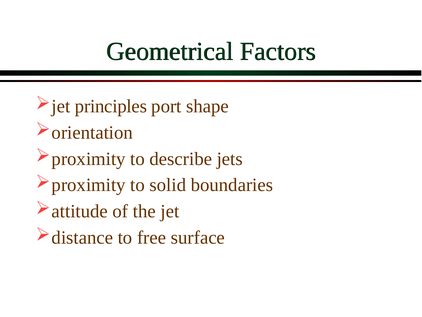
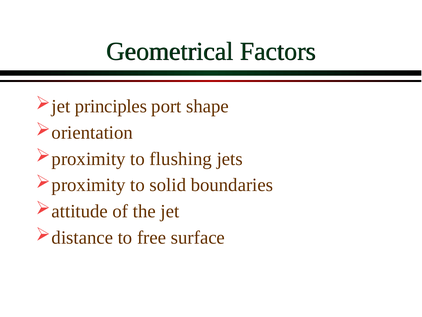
describe: describe -> flushing
